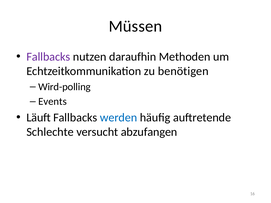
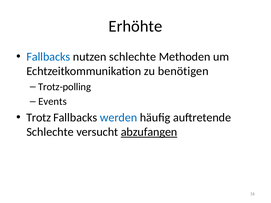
Müssen: Müssen -> Erhöhte
Fallbacks at (48, 57) colour: purple -> blue
nutzen daraufhin: daraufhin -> schlechte
Wird-polling: Wird-polling -> Trotz-polling
Läuft: Läuft -> Trotz
abzufangen underline: none -> present
